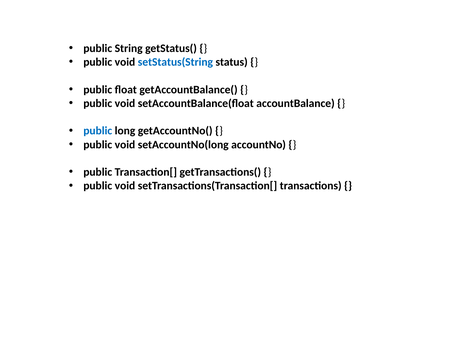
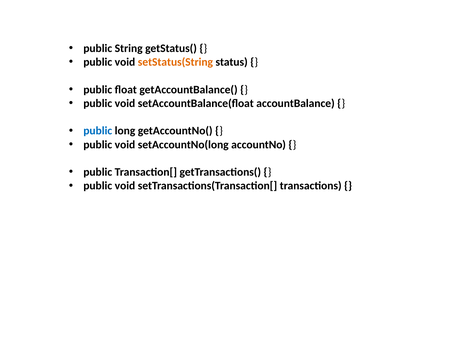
setStatus(String colour: blue -> orange
